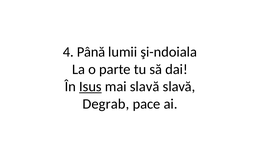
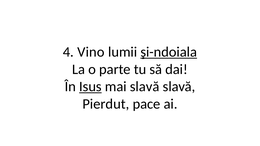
Până: Până -> Vino
şi-ndoiala underline: none -> present
Degrab: Degrab -> Pierdut
